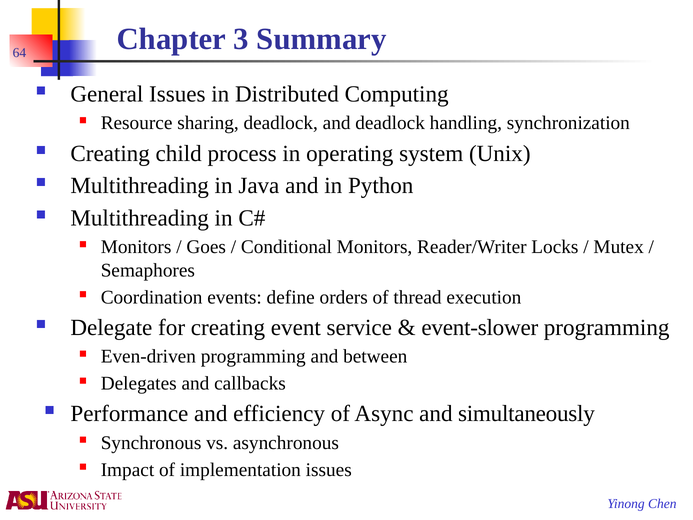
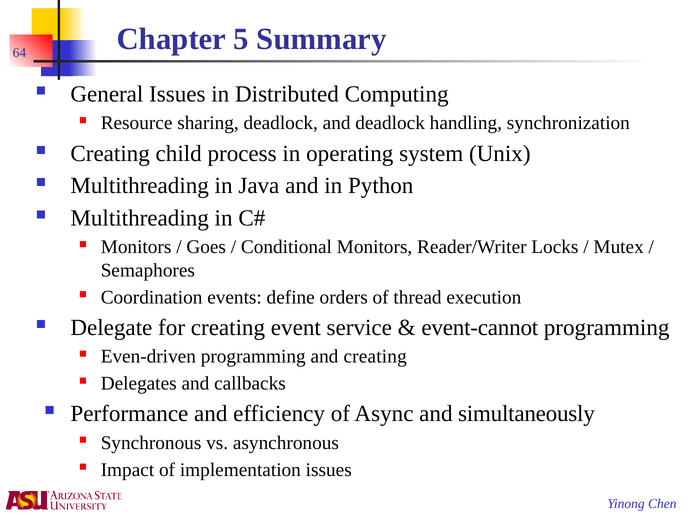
3: 3 -> 5
event-slower: event-slower -> event-cannot
and between: between -> creating
